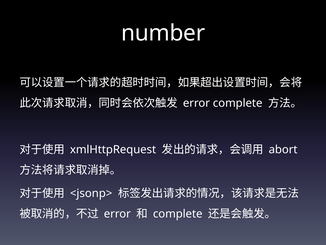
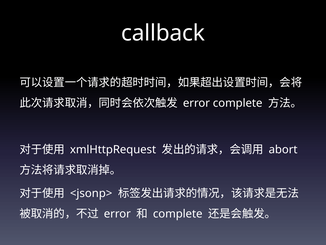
number: number -> callback
